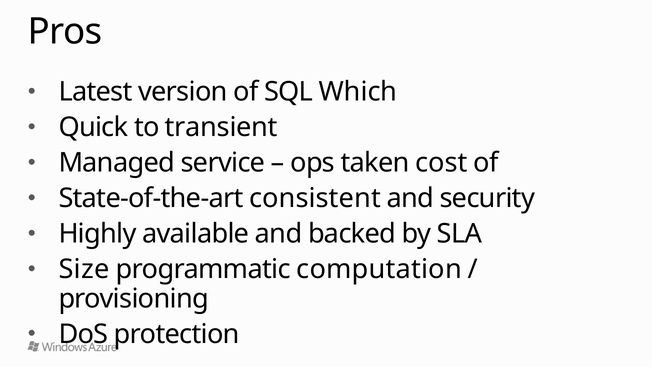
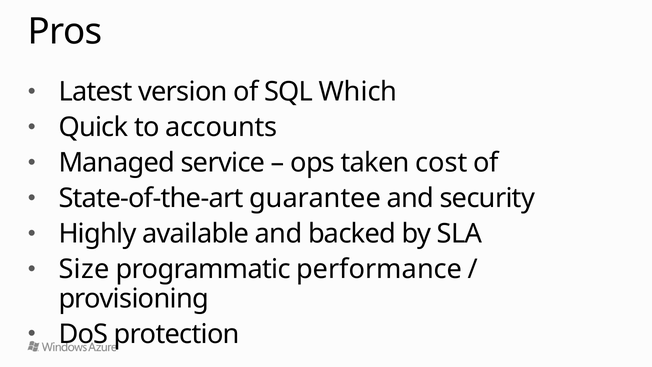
transient: transient -> accounts
consistent: consistent -> guarantee
computation: computation -> performance
